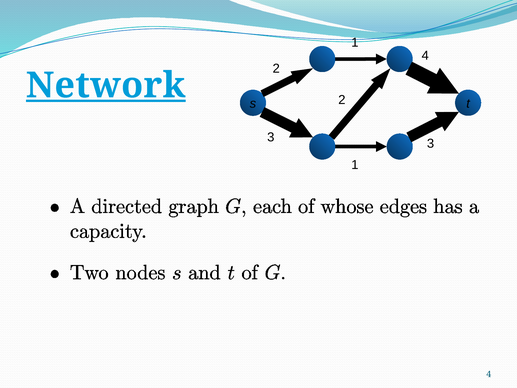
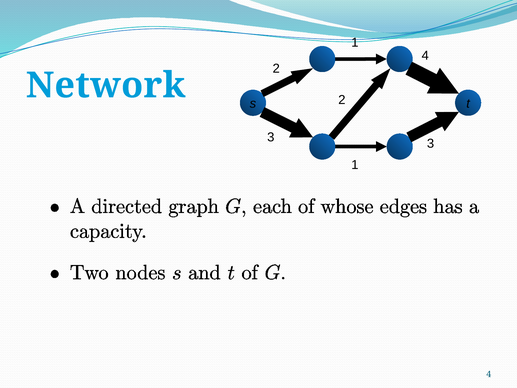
Network underline: present -> none
